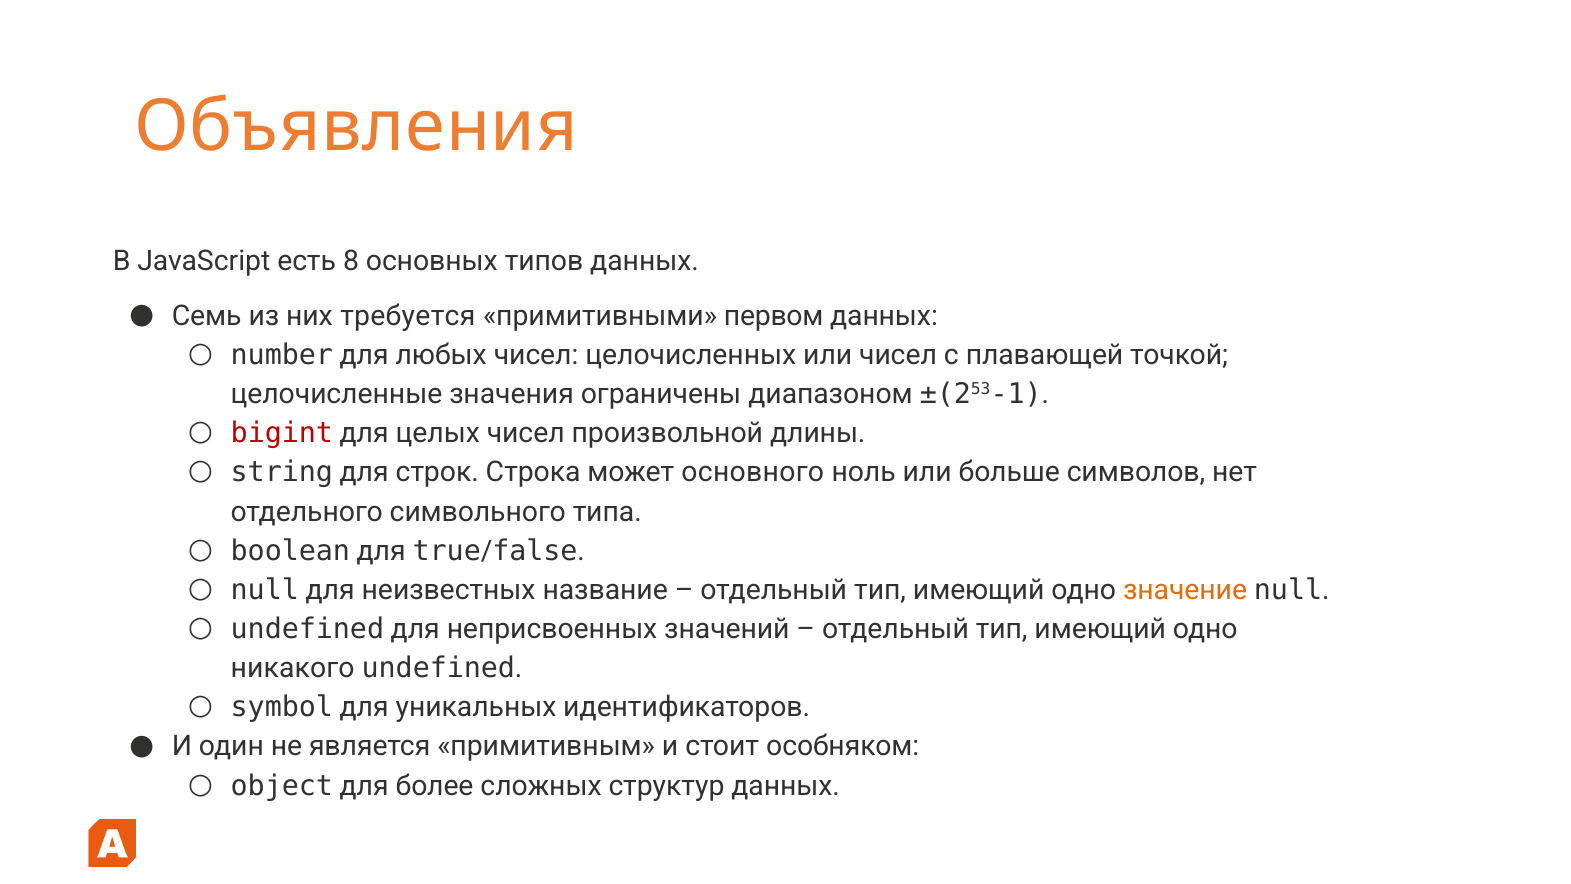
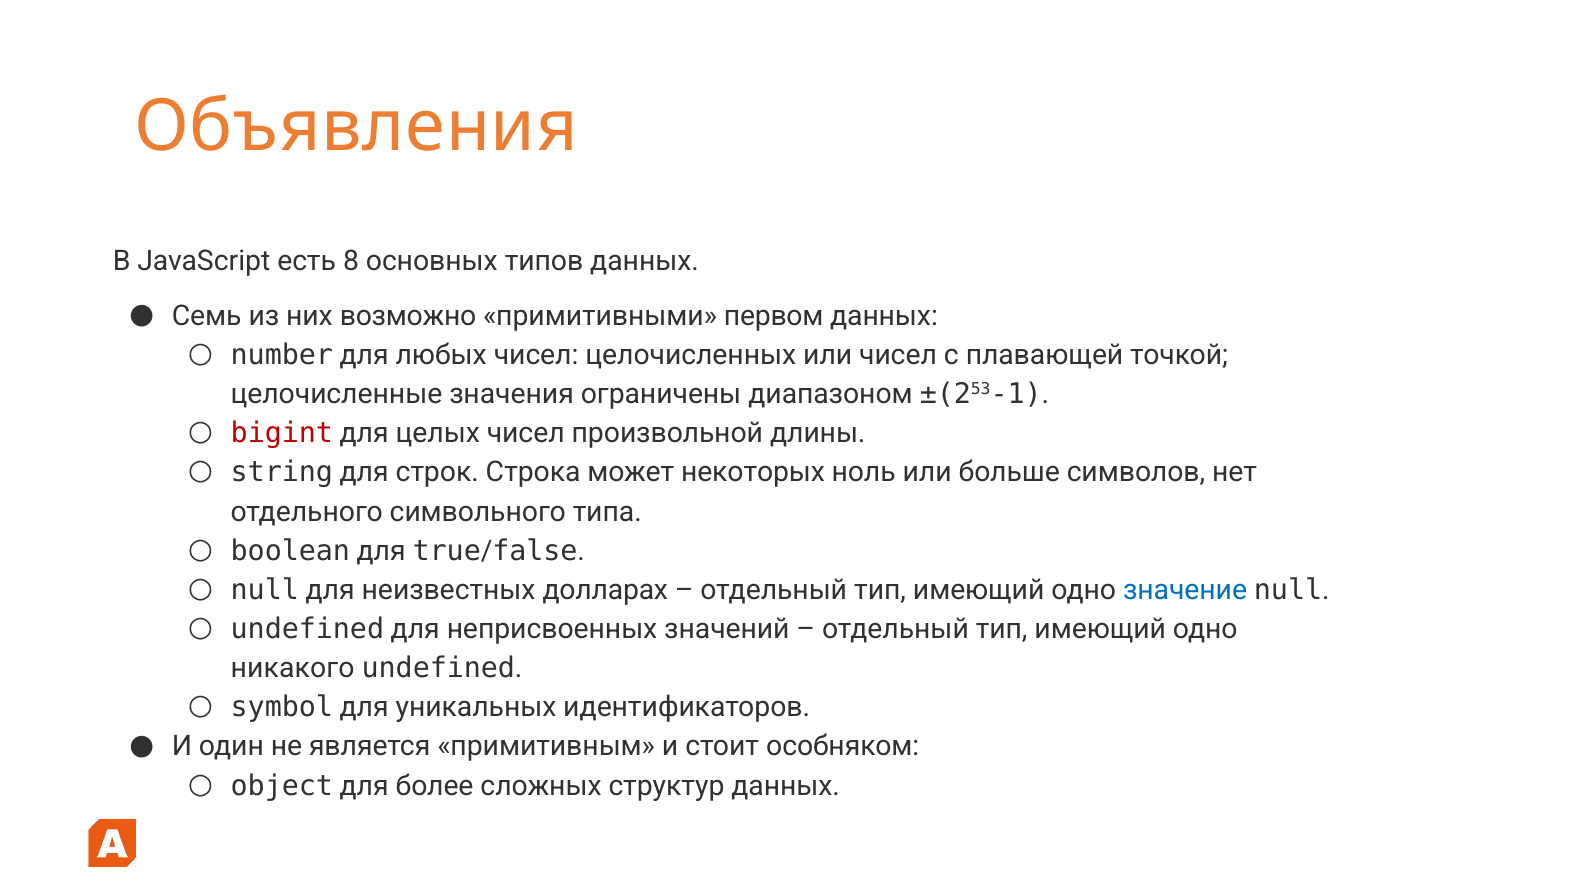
требуется: требуется -> возможно
основного: основного -> некоторых
название: название -> долларах
значение colour: orange -> blue
